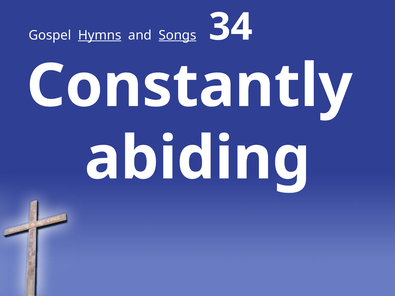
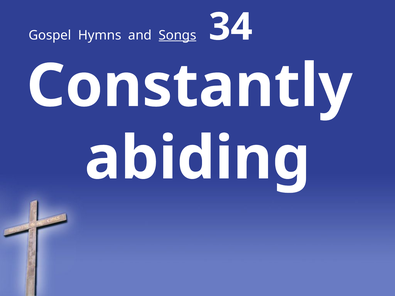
Hymns underline: present -> none
